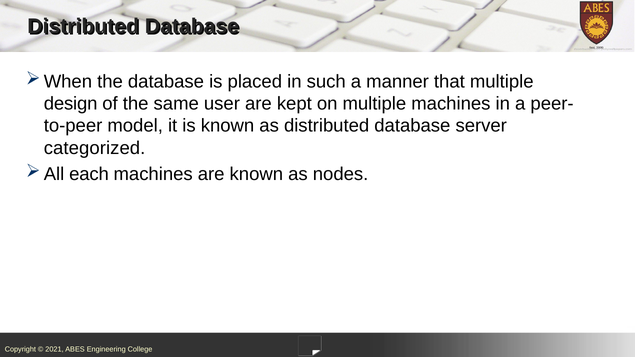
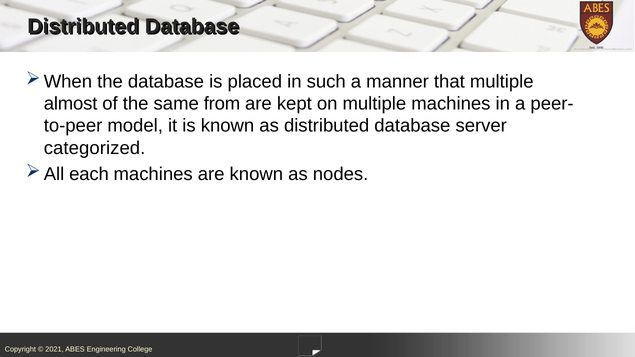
design: design -> almost
user: user -> from
